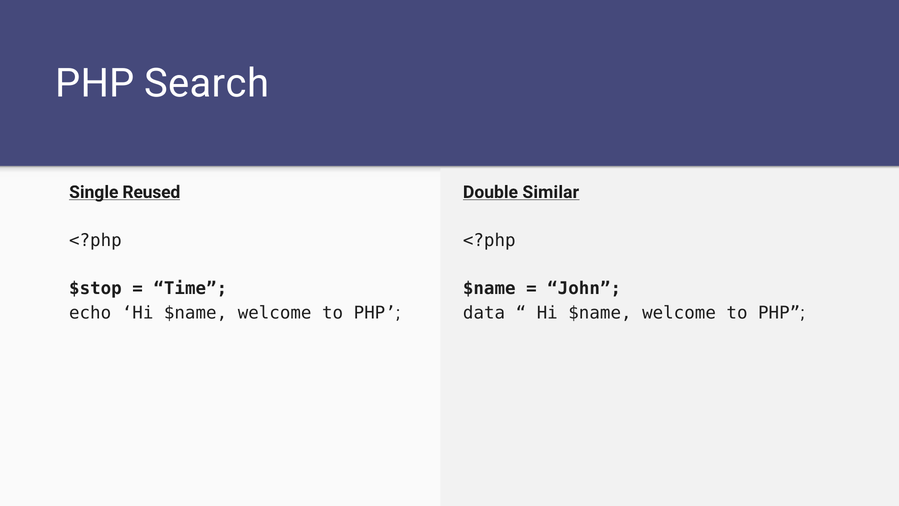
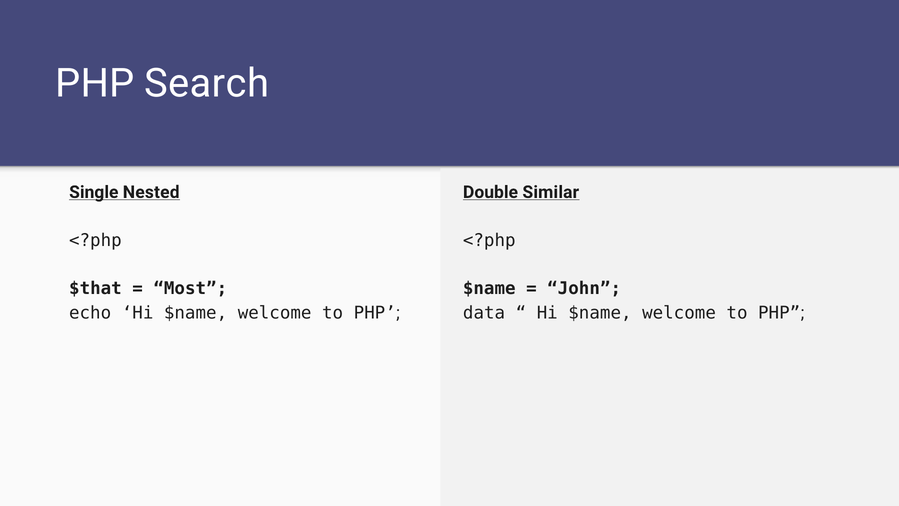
Reused: Reused -> Nested
$stop: $stop -> $that
Time: Time -> Most
